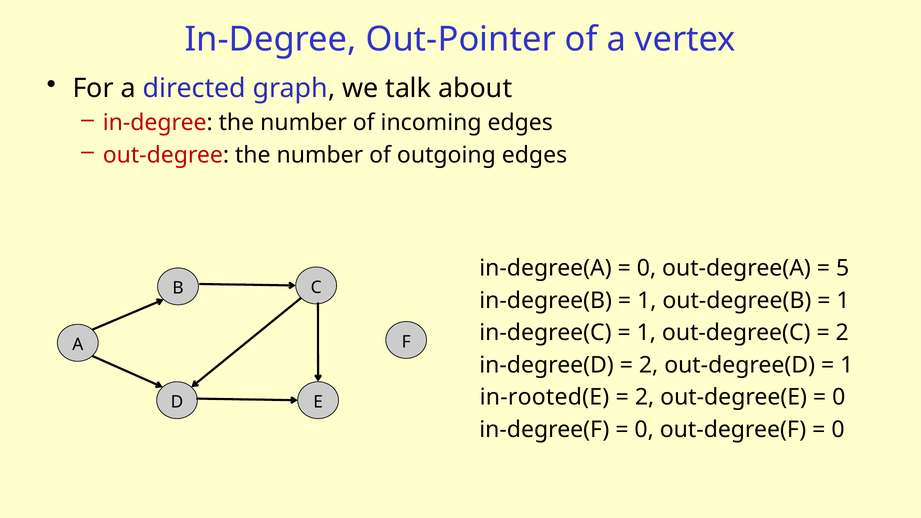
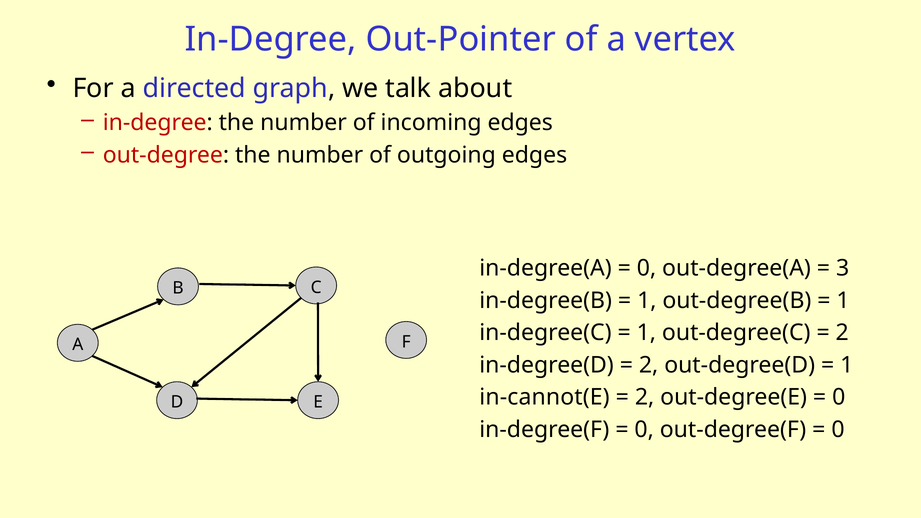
5: 5 -> 3
in-rooted(E: in-rooted(E -> in-cannot(E
